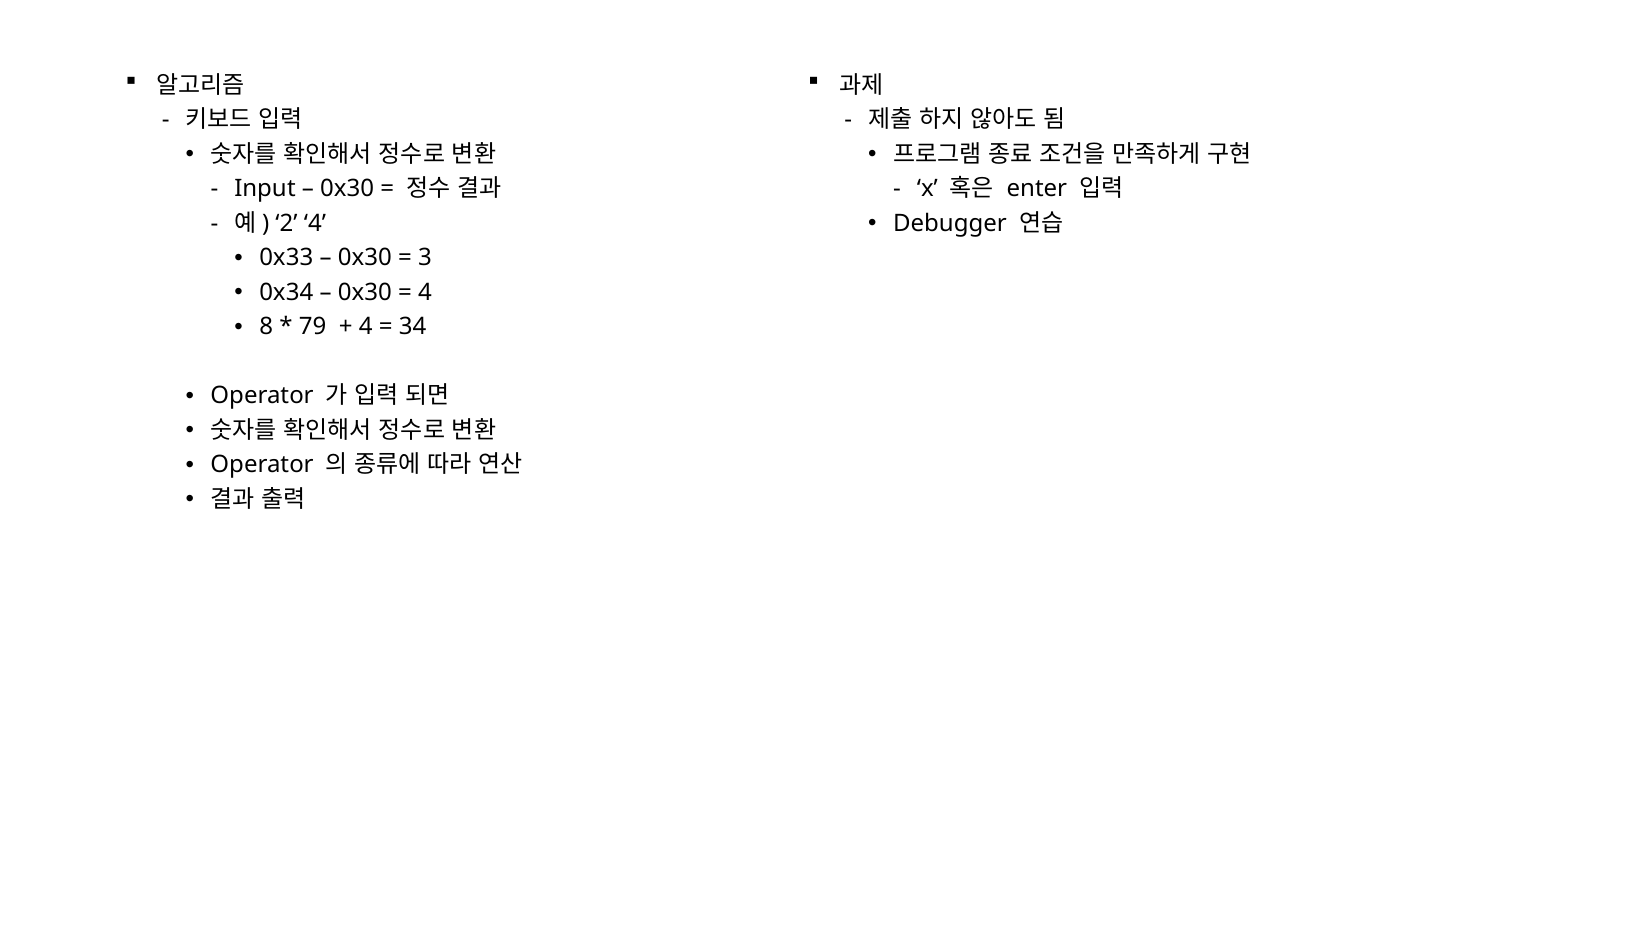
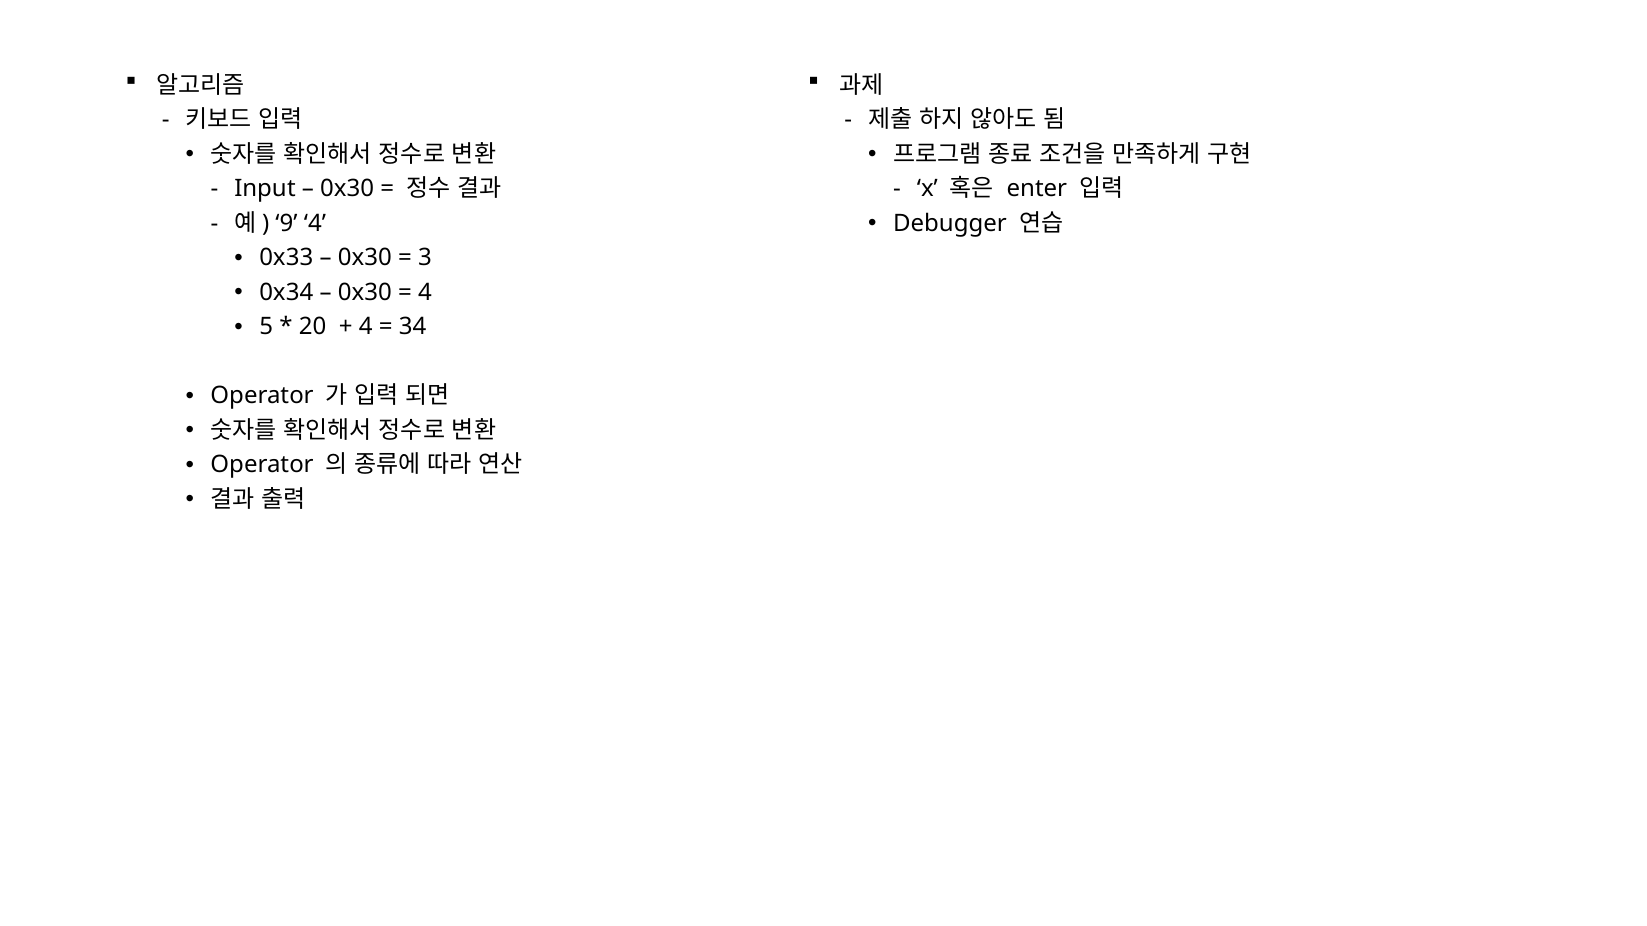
2: 2 -> 9
8: 8 -> 5
79: 79 -> 20
